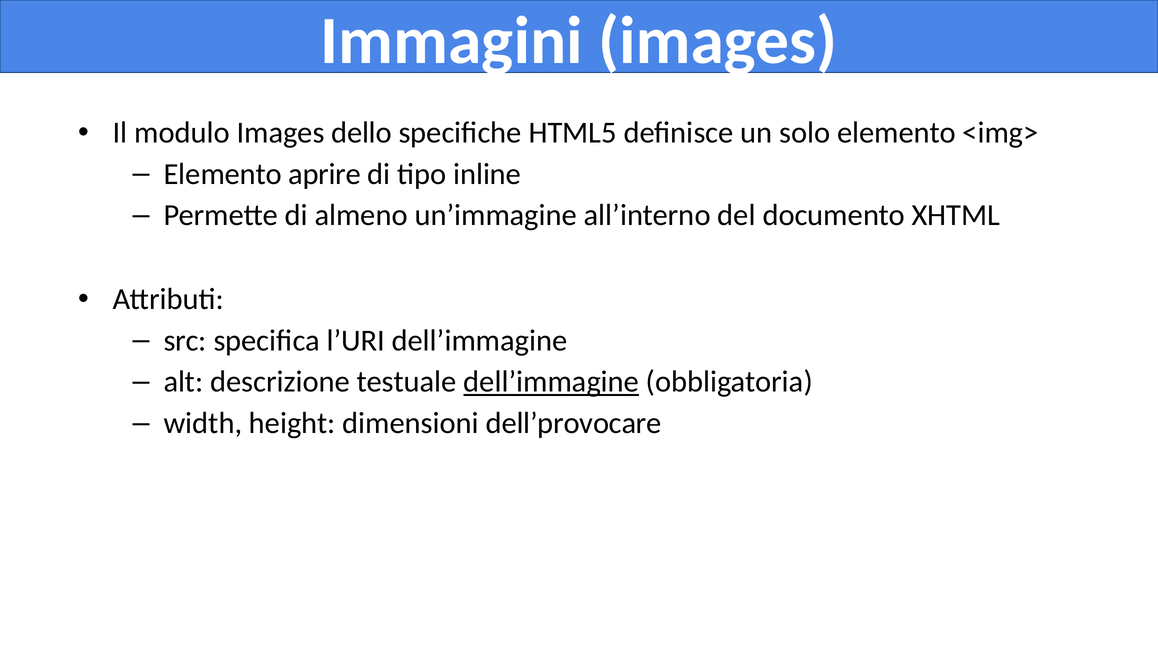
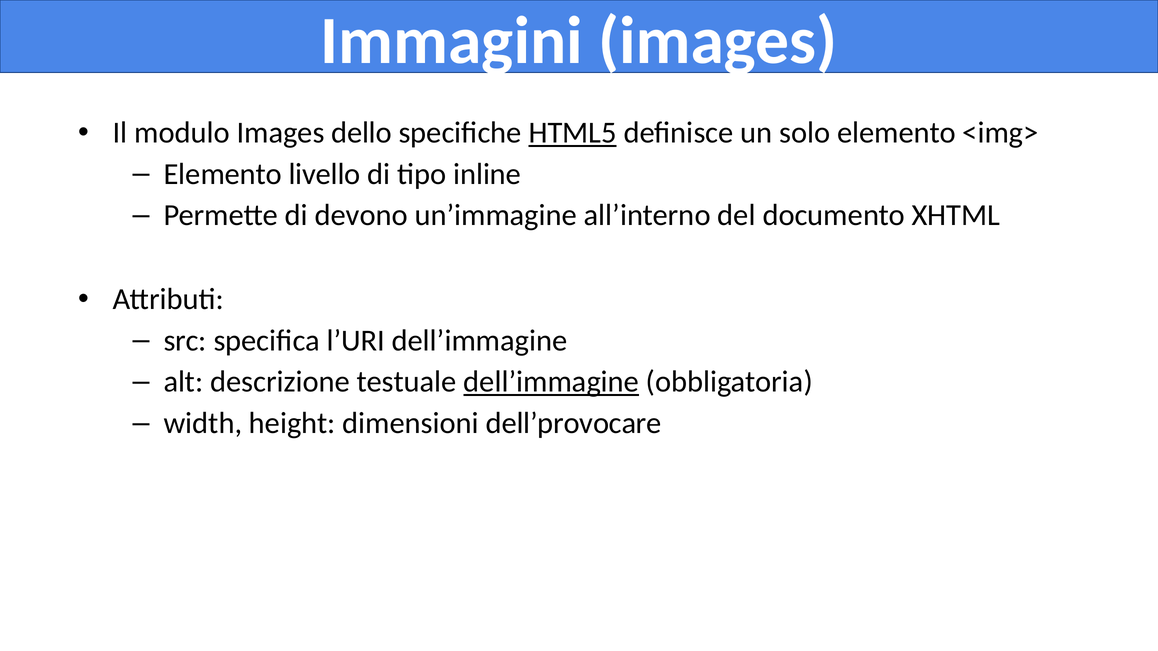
HTML5 underline: none -> present
aprire: aprire -> livello
almeno: almeno -> devono
